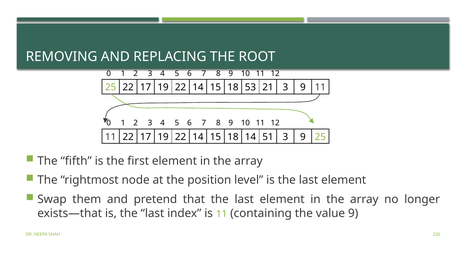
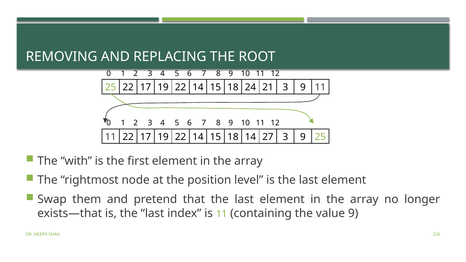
53: 53 -> 24
51: 51 -> 27
fifth: fifth -> with
